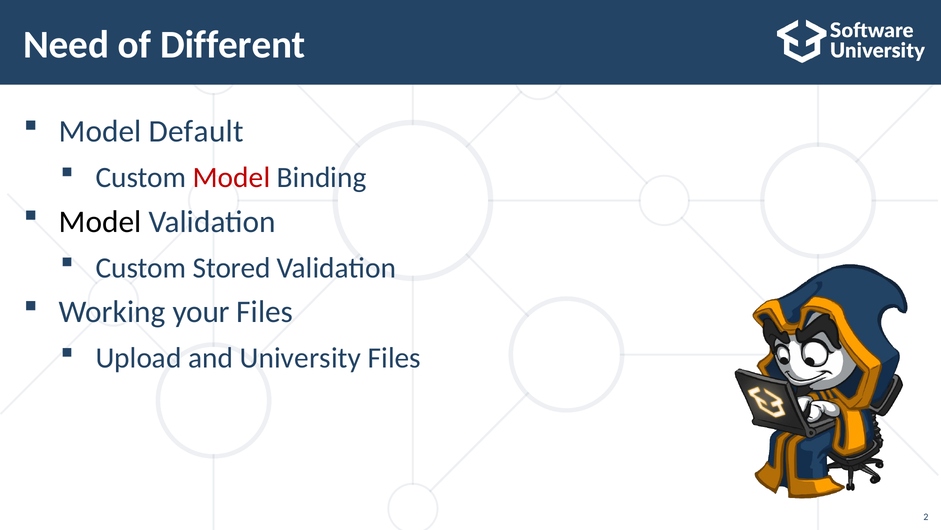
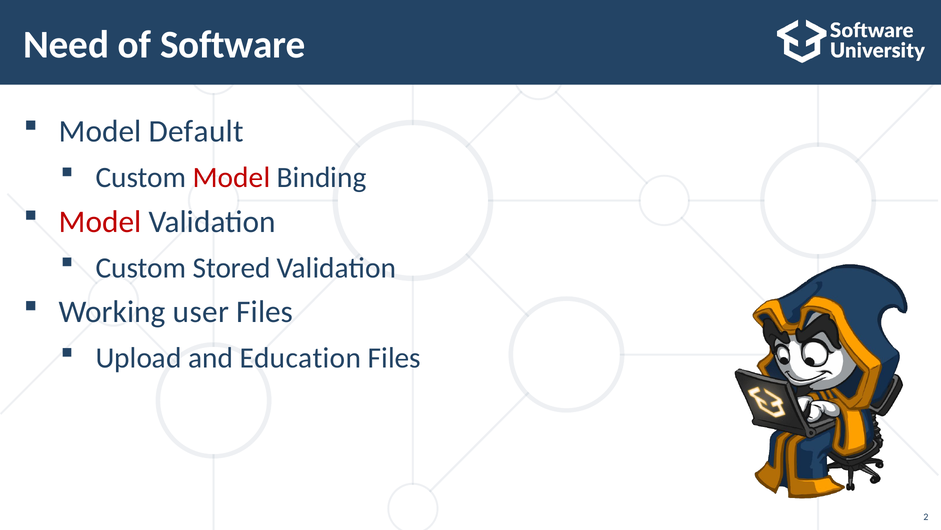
Different: Different -> Software
Model at (100, 221) colour: black -> red
your: your -> user
University: University -> Education
